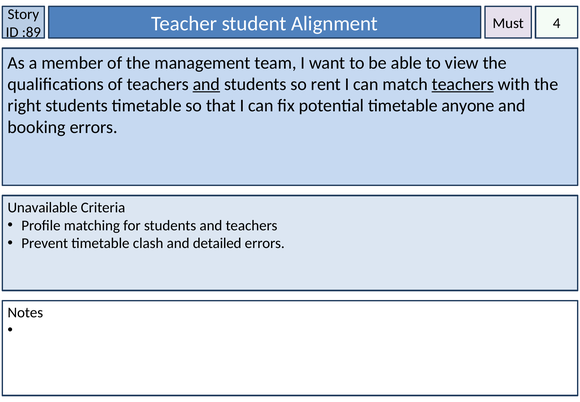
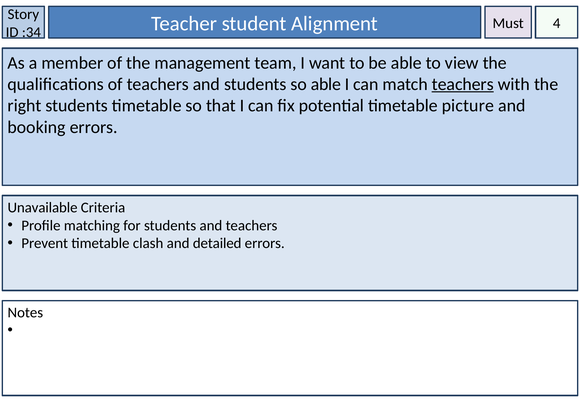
:89: :89 -> :34
and at (206, 84) underline: present -> none
so rent: rent -> able
anyone: anyone -> picture
